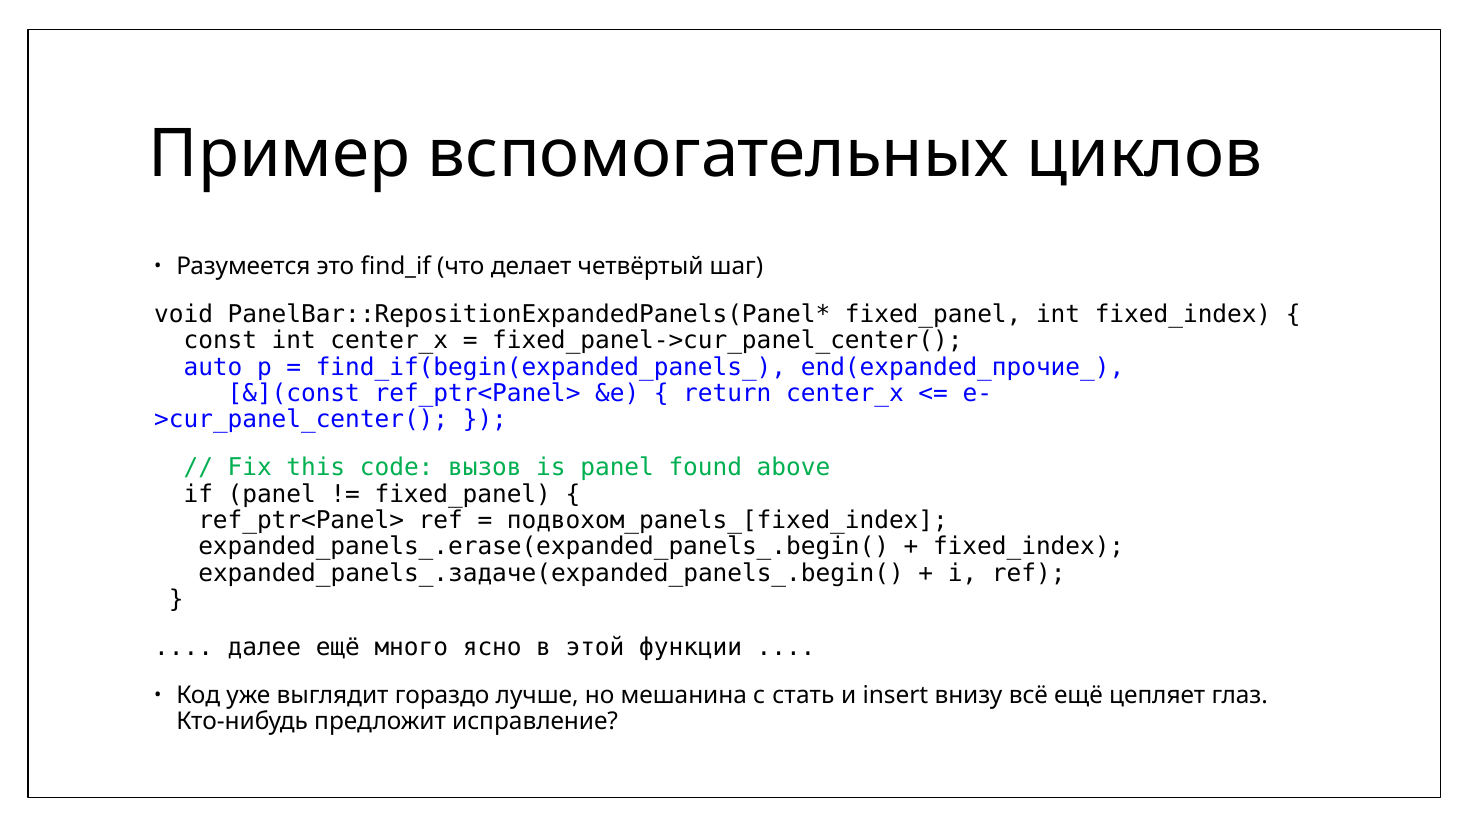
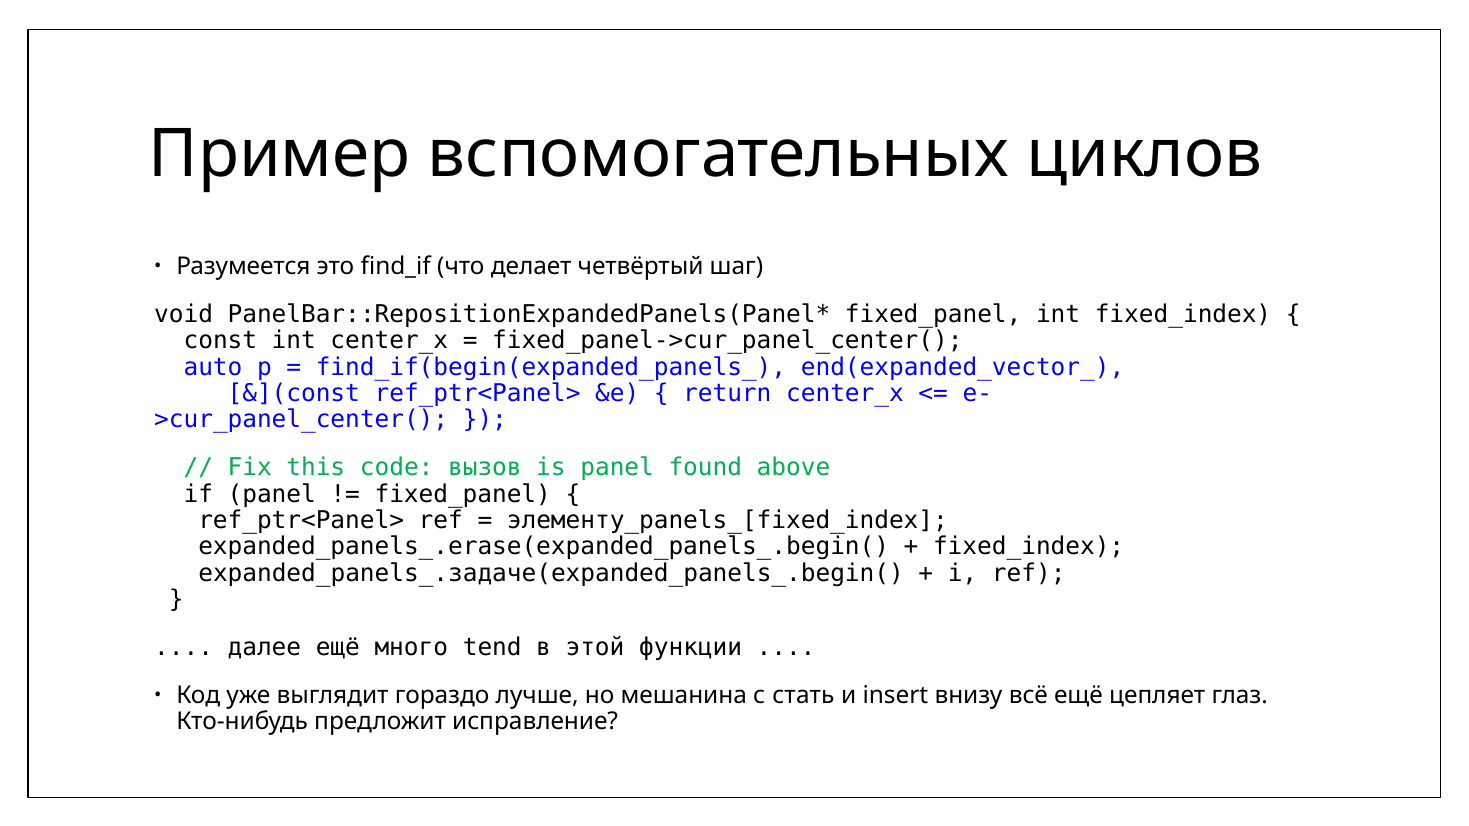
end(expanded_прочие_: end(expanded_прочие_ -> end(expanded_vector_
подвохом_panels_[fixed_index: подвохом_panels_[fixed_index -> элементу_panels_[fixed_index
ясно: ясно -> tend
